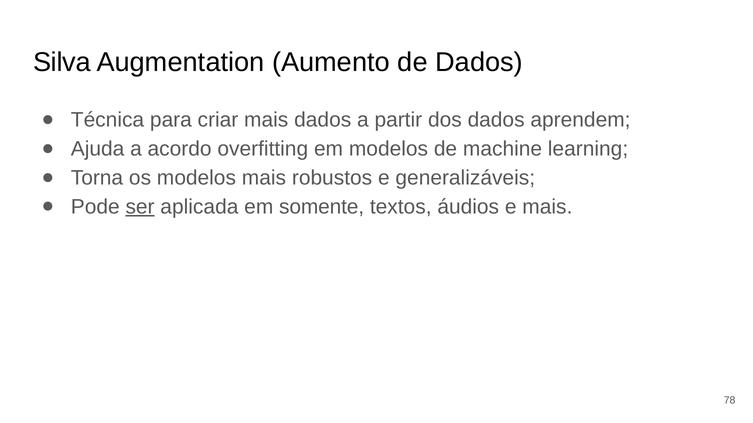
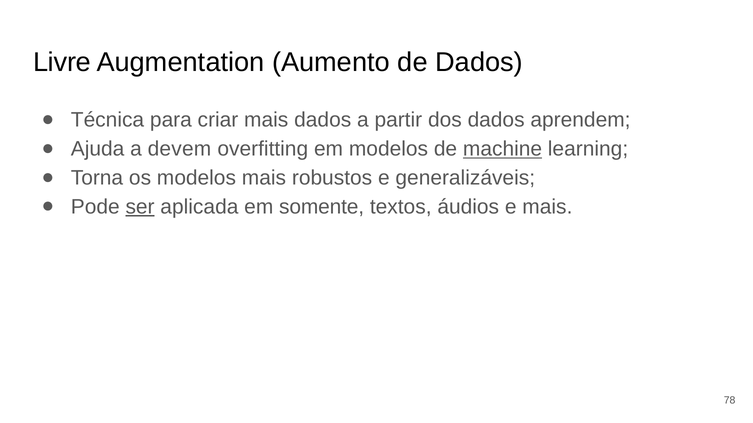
Silva: Silva -> Livre
acordo: acordo -> devem
machine underline: none -> present
